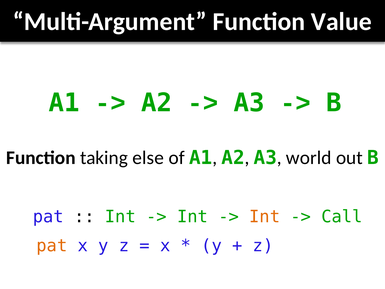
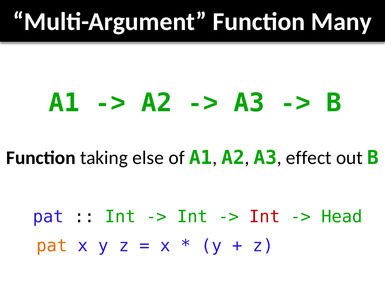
Value: Value -> Many
world: world -> effect
Int at (265, 217) colour: orange -> red
Call: Call -> Head
